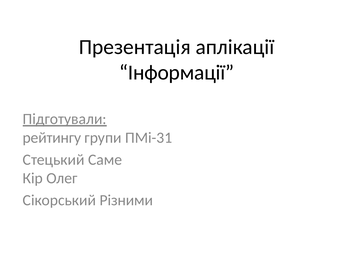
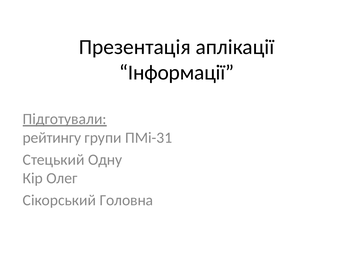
Саме: Саме -> Одну
Різними: Різними -> Головна
